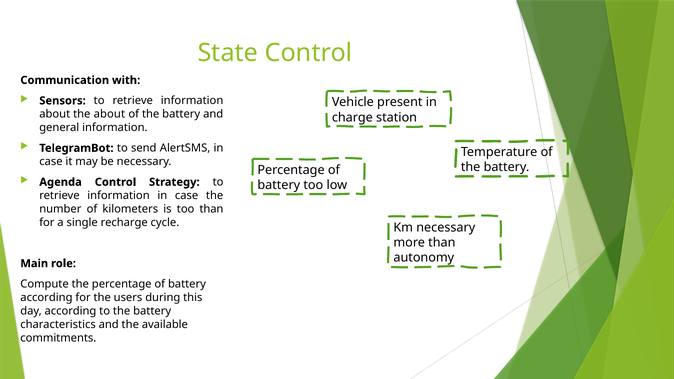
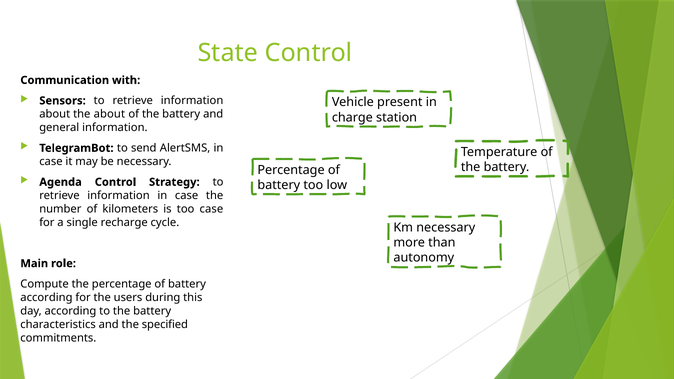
too than: than -> case
available: available -> specified
